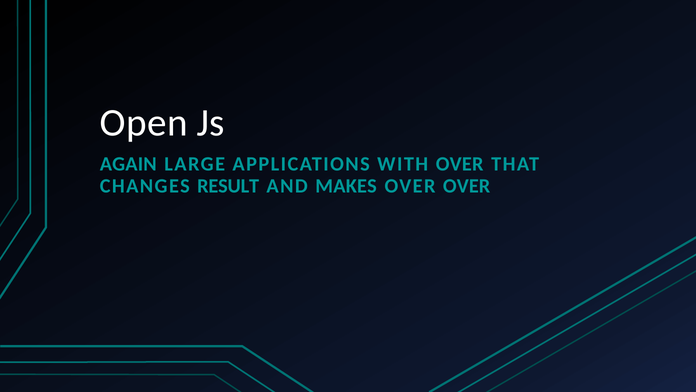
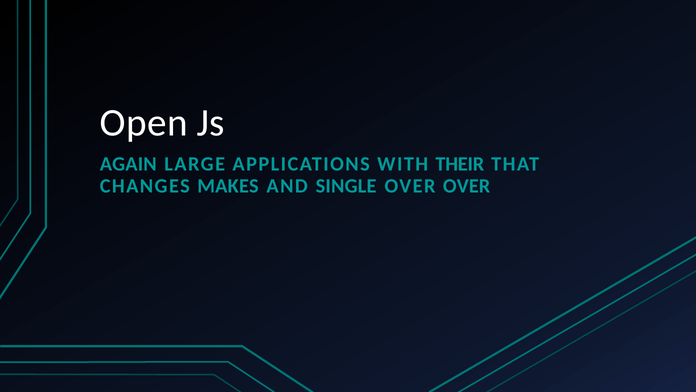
WITH OVER: OVER -> THEIR
RESULT: RESULT -> MAKES
MAKES: MAKES -> SINGLE
